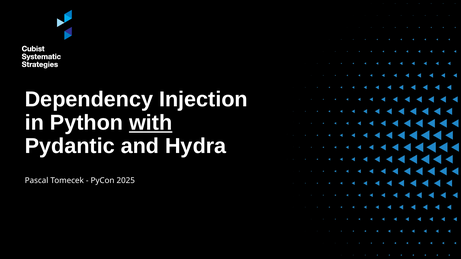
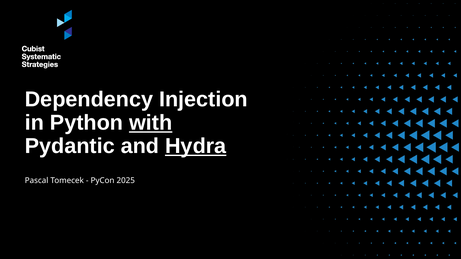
Hydra underline: none -> present
